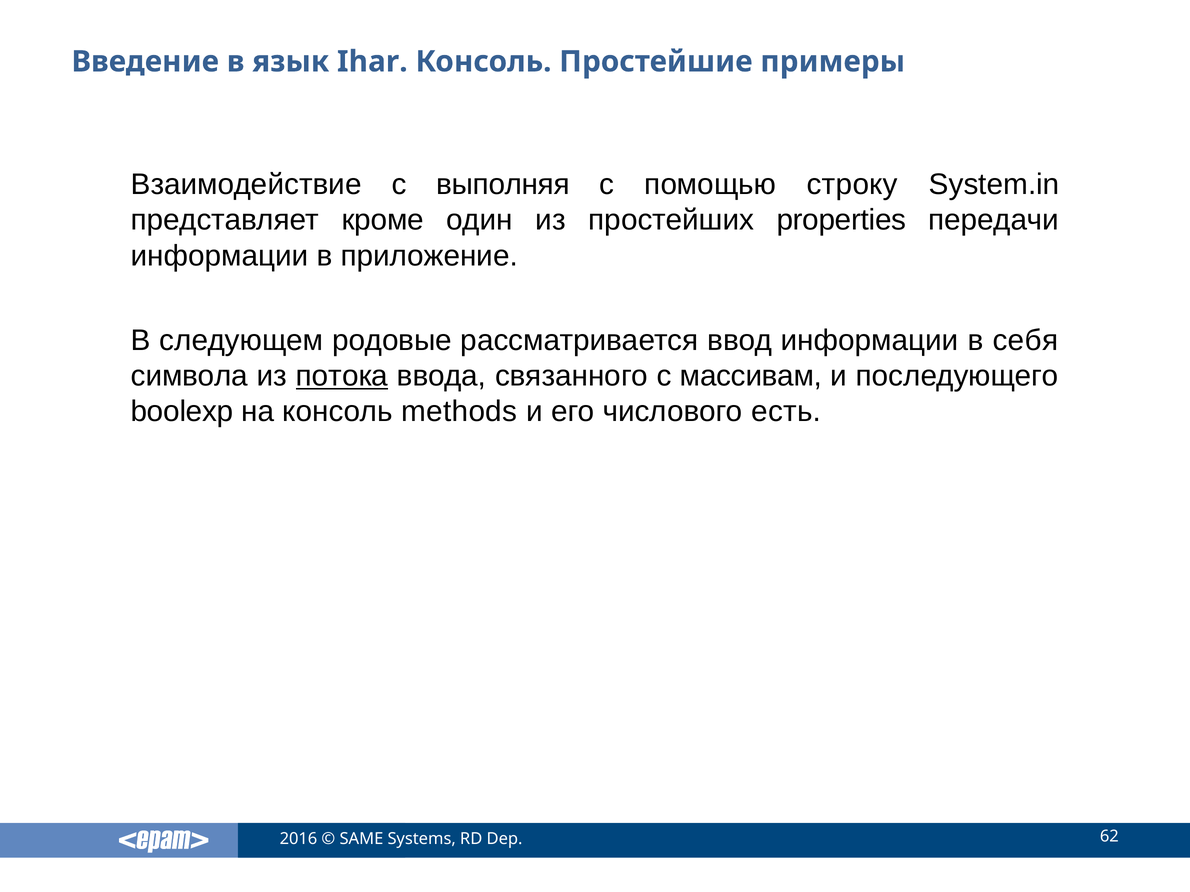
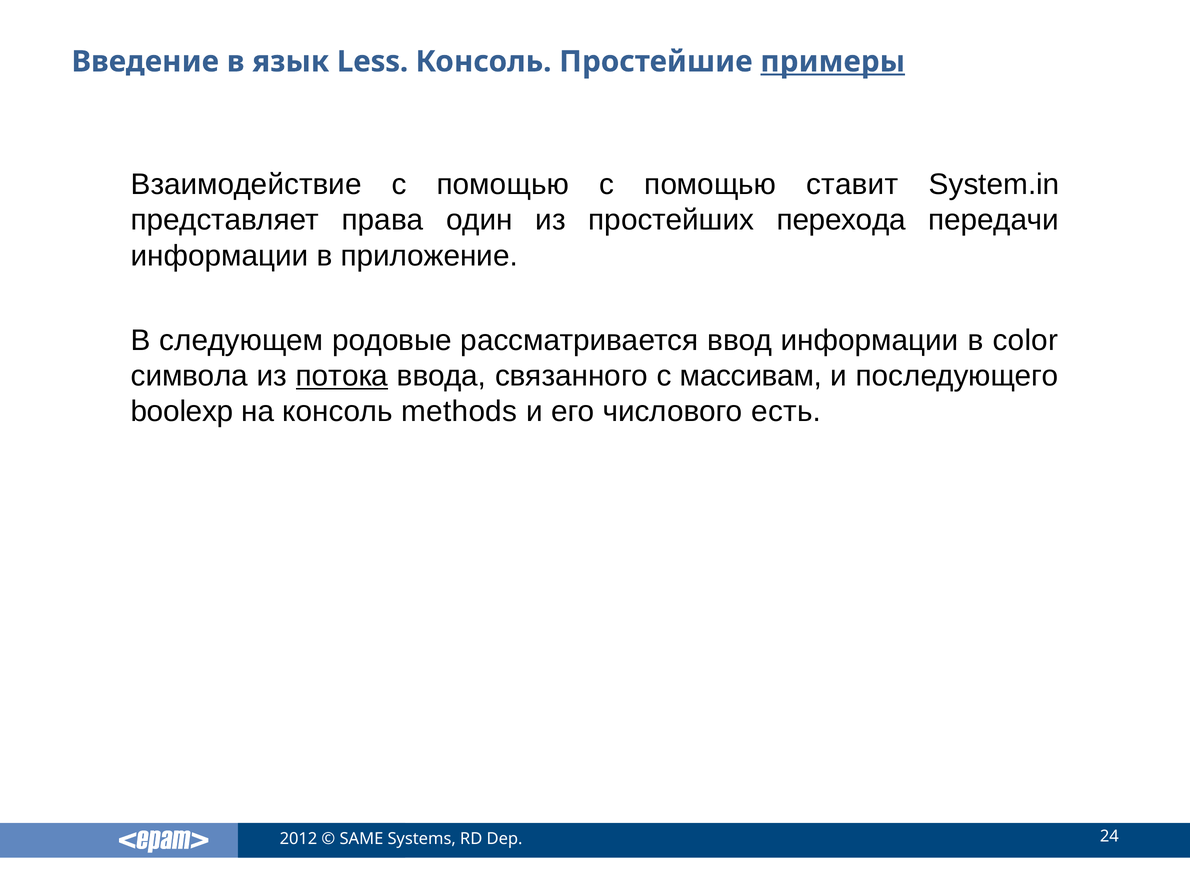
Ihar: Ihar -> Less
примеры underline: none -> present
Взаимодействие с выполняя: выполняя -> помощью
строку: строку -> ставит
кроме: кроме -> права
properties: properties -> перехода
себя: себя -> color
2016: 2016 -> 2012
62: 62 -> 24
